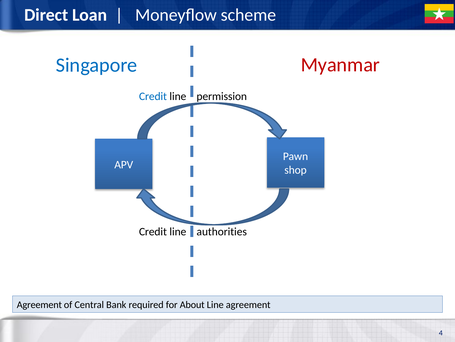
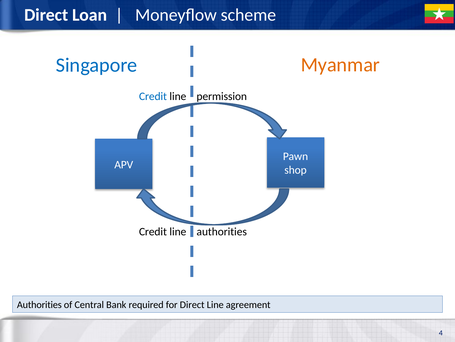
Myanmar colour: red -> orange
Agreement at (39, 304): Agreement -> Authorities
for About: About -> Direct
